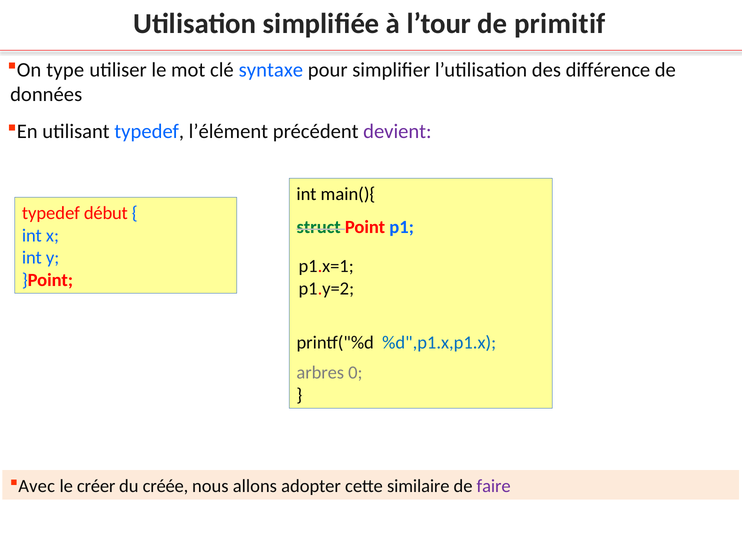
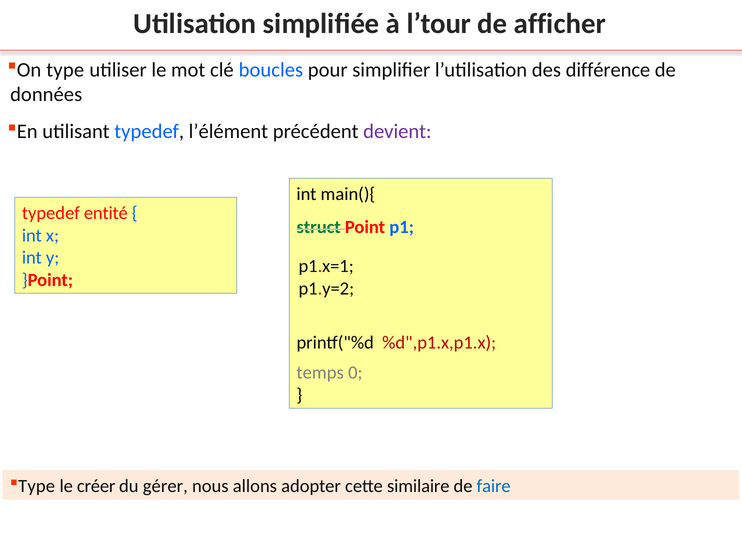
primitif: primitif -> afficher
syntaxe: syntaxe -> boucles
début: début -> entité
%d",p1.x,p1.x colour: blue -> red
arbres: arbres -> temps
Avec at (37, 486): Avec -> Type
créée: créée -> gérer
faire colour: purple -> blue
